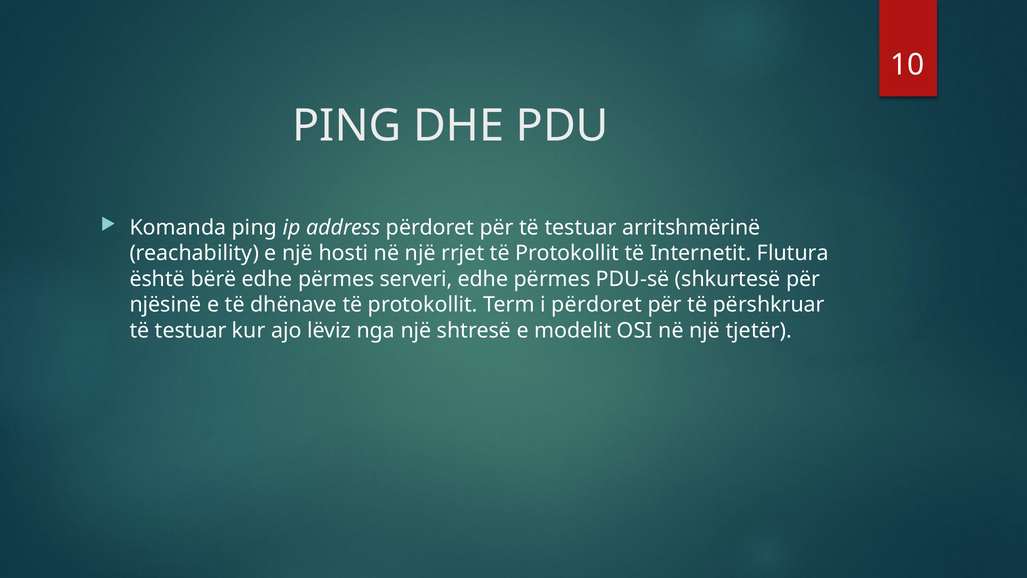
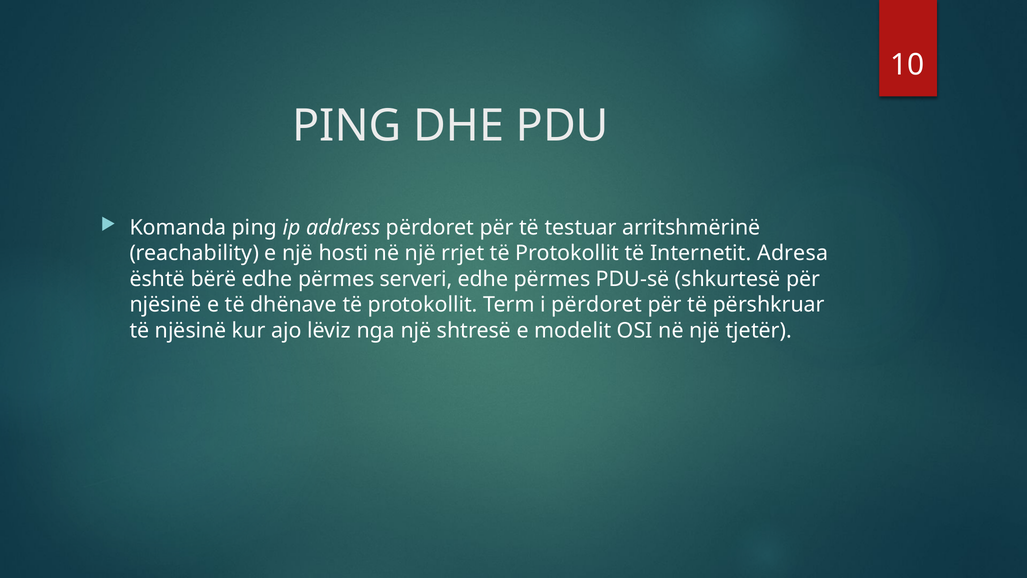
Flutura: Flutura -> Adresa
testuar at (191, 330): testuar -> njësinë
